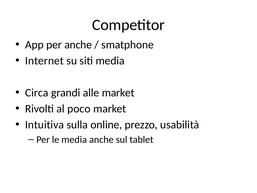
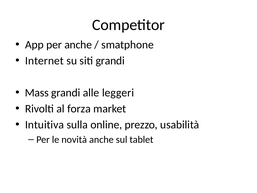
siti media: media -> grandi
Circa: Circa -> Mass
alle market: market -> leggeri
poco: poco -> forza
le media: media -> novità
